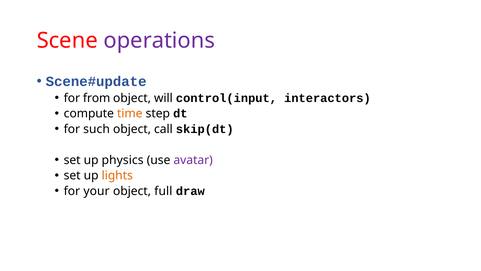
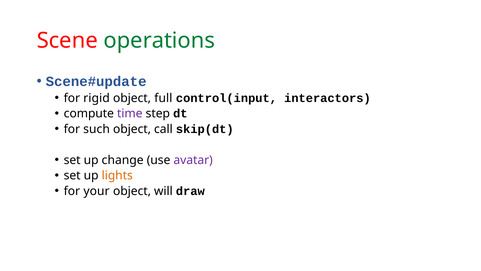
operations colour: purple -> green
from: from -> rigid
will: will -> full
time colour: orange -> purple
physics: physics -> change
full: full -> will
